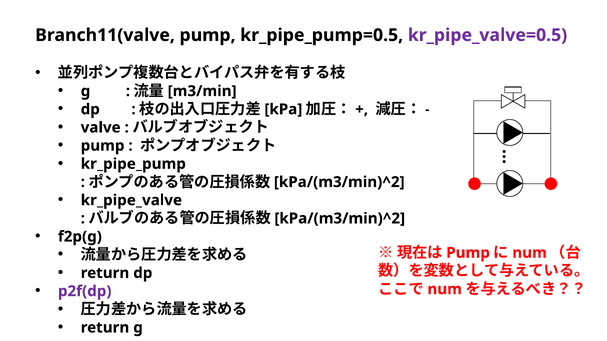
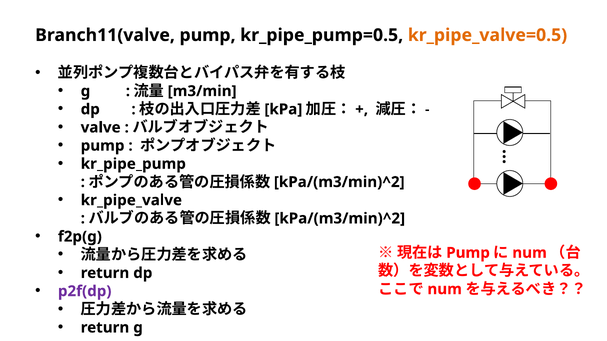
kr_pipe_valve=0.5 colour: purple -> orange
